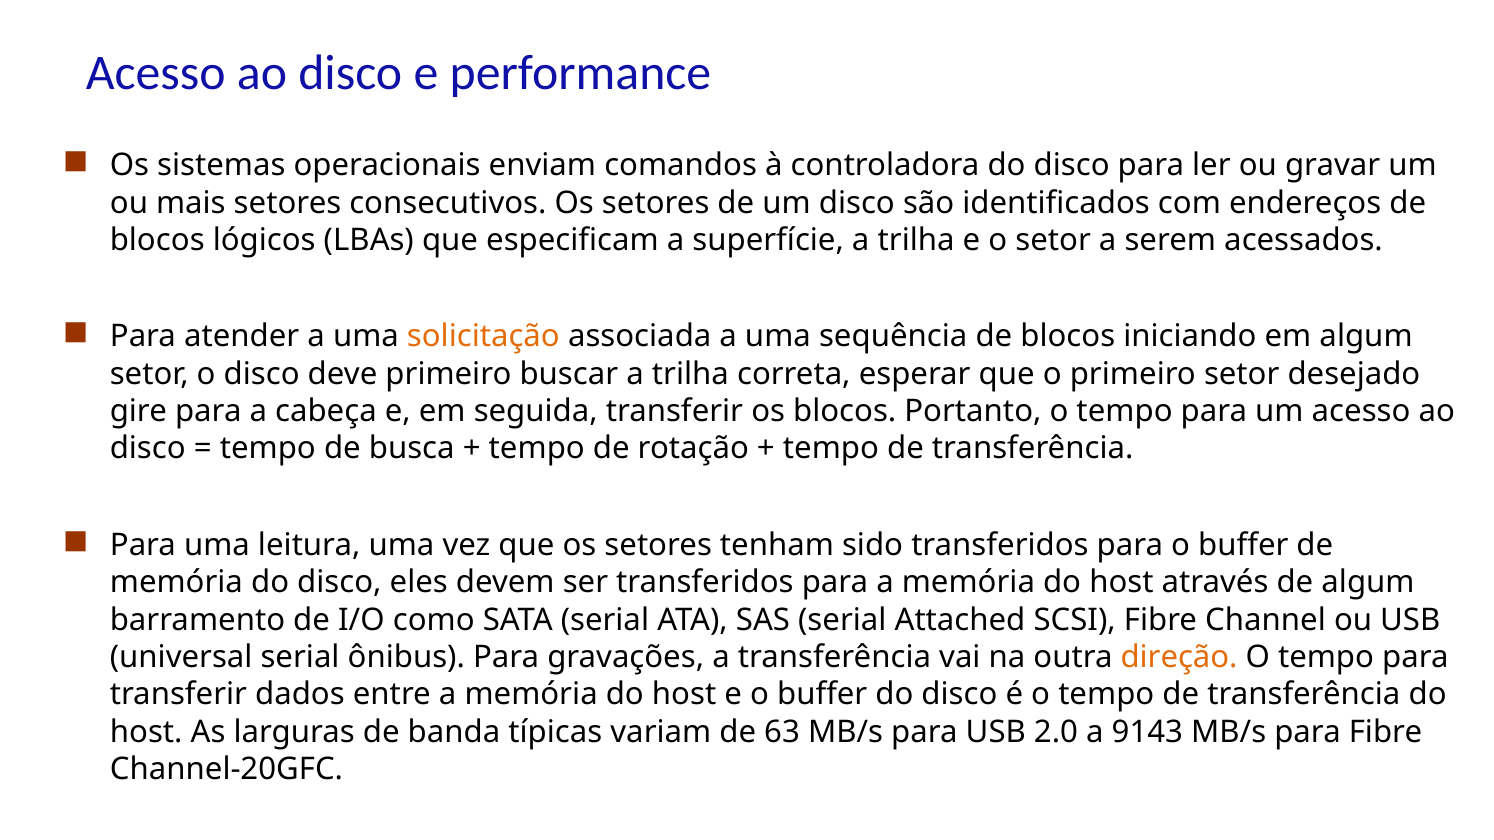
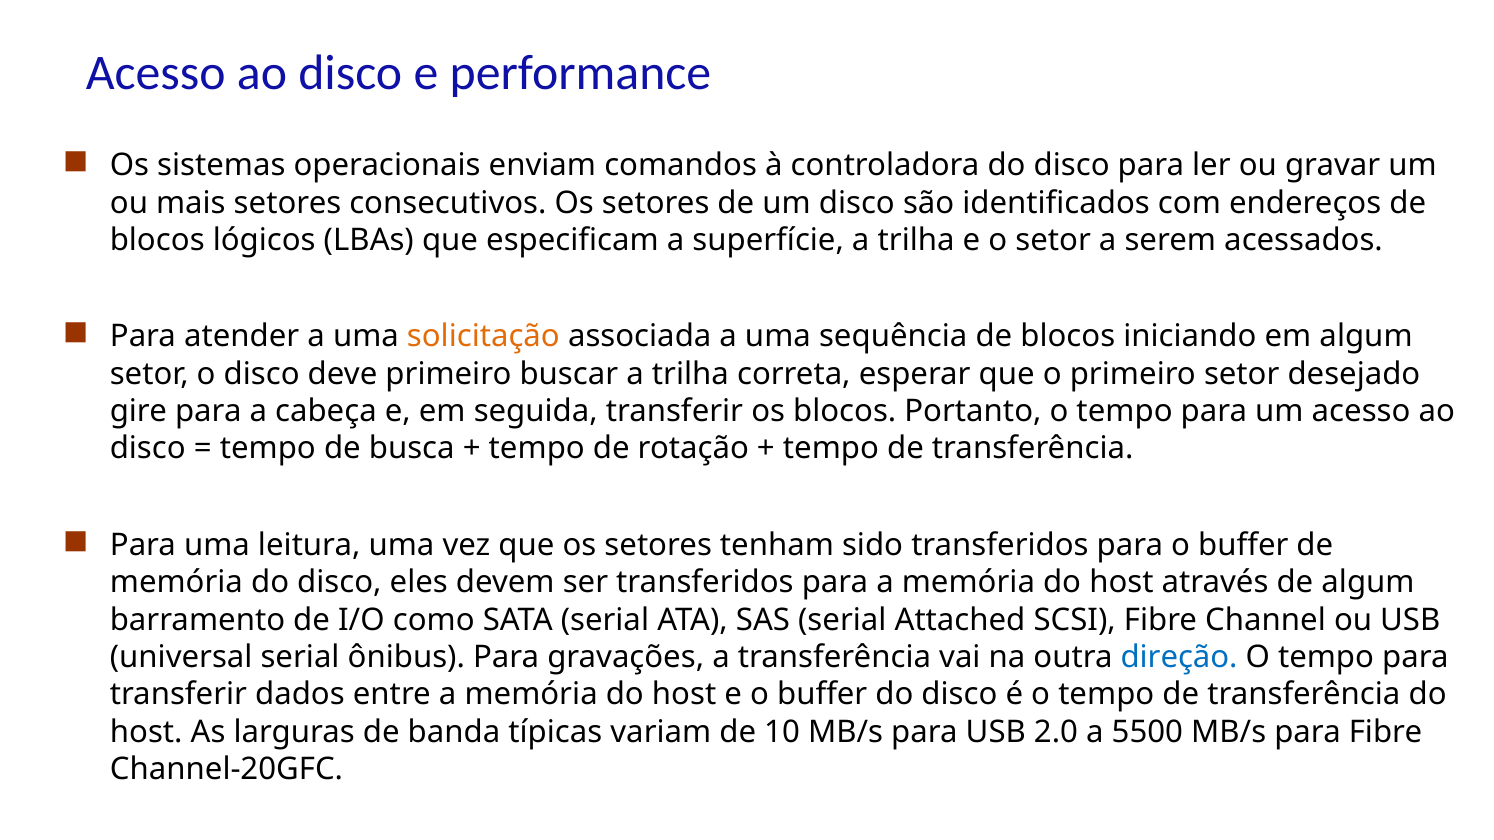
direção colour: orange -> blue
63: 63 -> 10
9143: 9143 -> 5500
